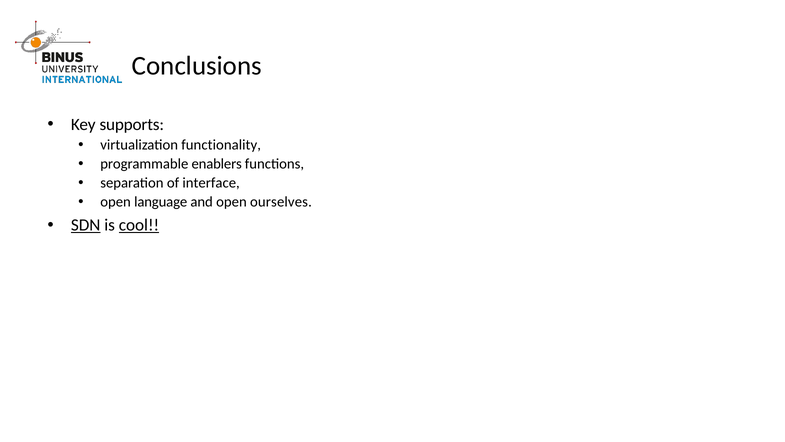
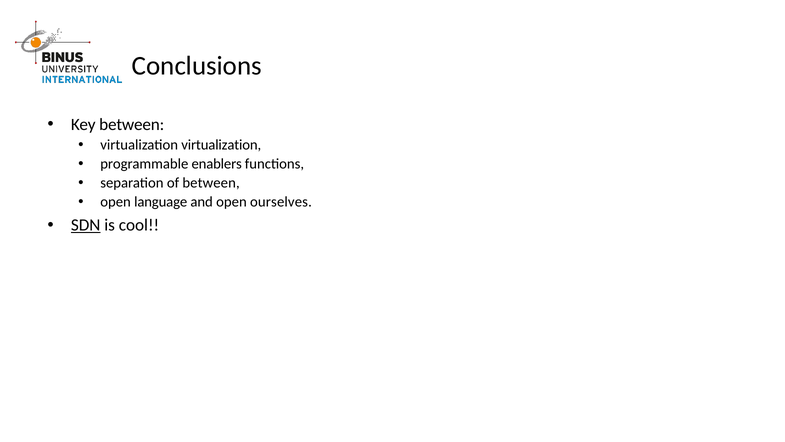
Key supports: supports -> between
virtualization functionality: functionality -> virtualization
of interface: interface -> between
cool underline: present -> none
